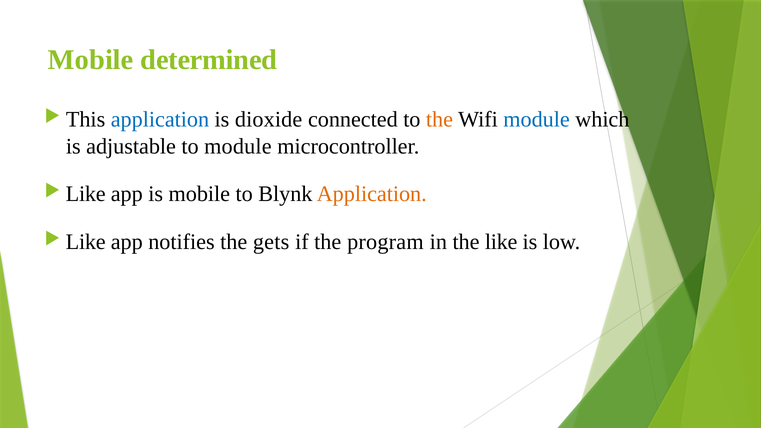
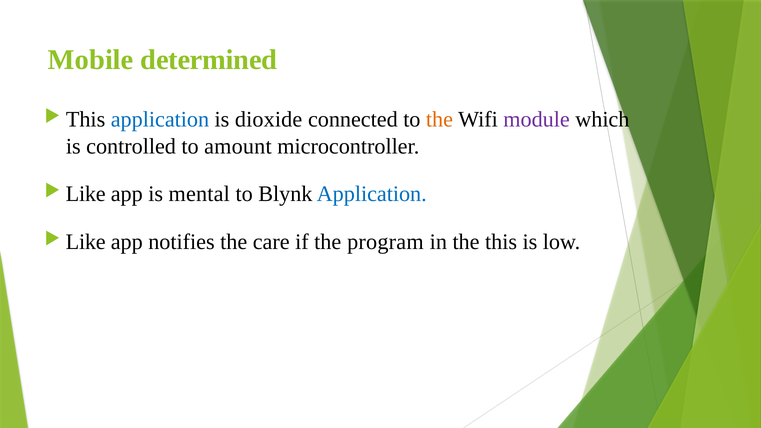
module at (537, 120) colour: blue -> purple
adjustable: adjustable -> controlled
to module: module -> amount
is mobile: mobile -> mental
Application at (372, 194) colour: orange -> blue
gets: gets -> care
the like: like -> this
